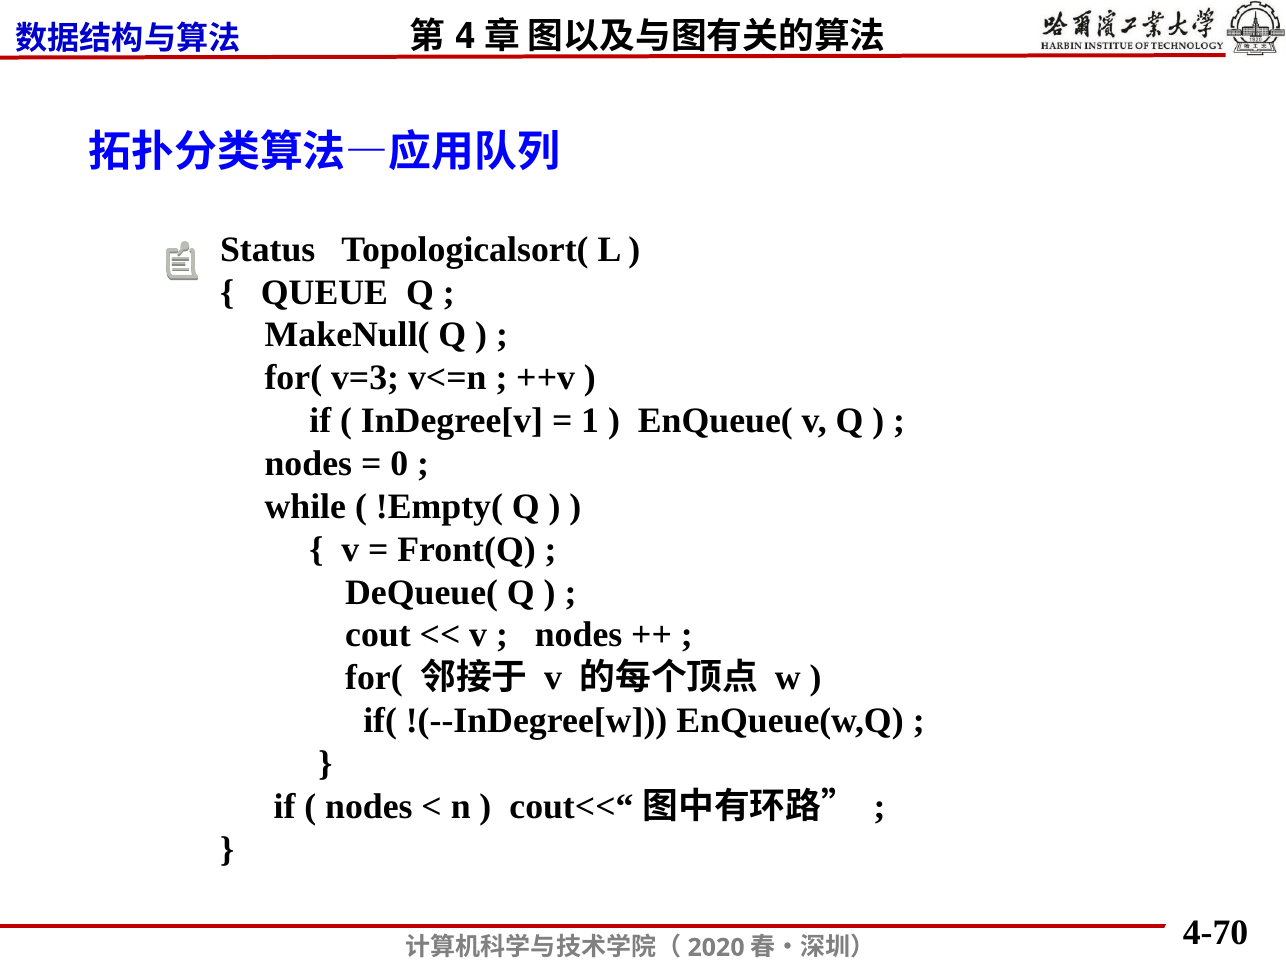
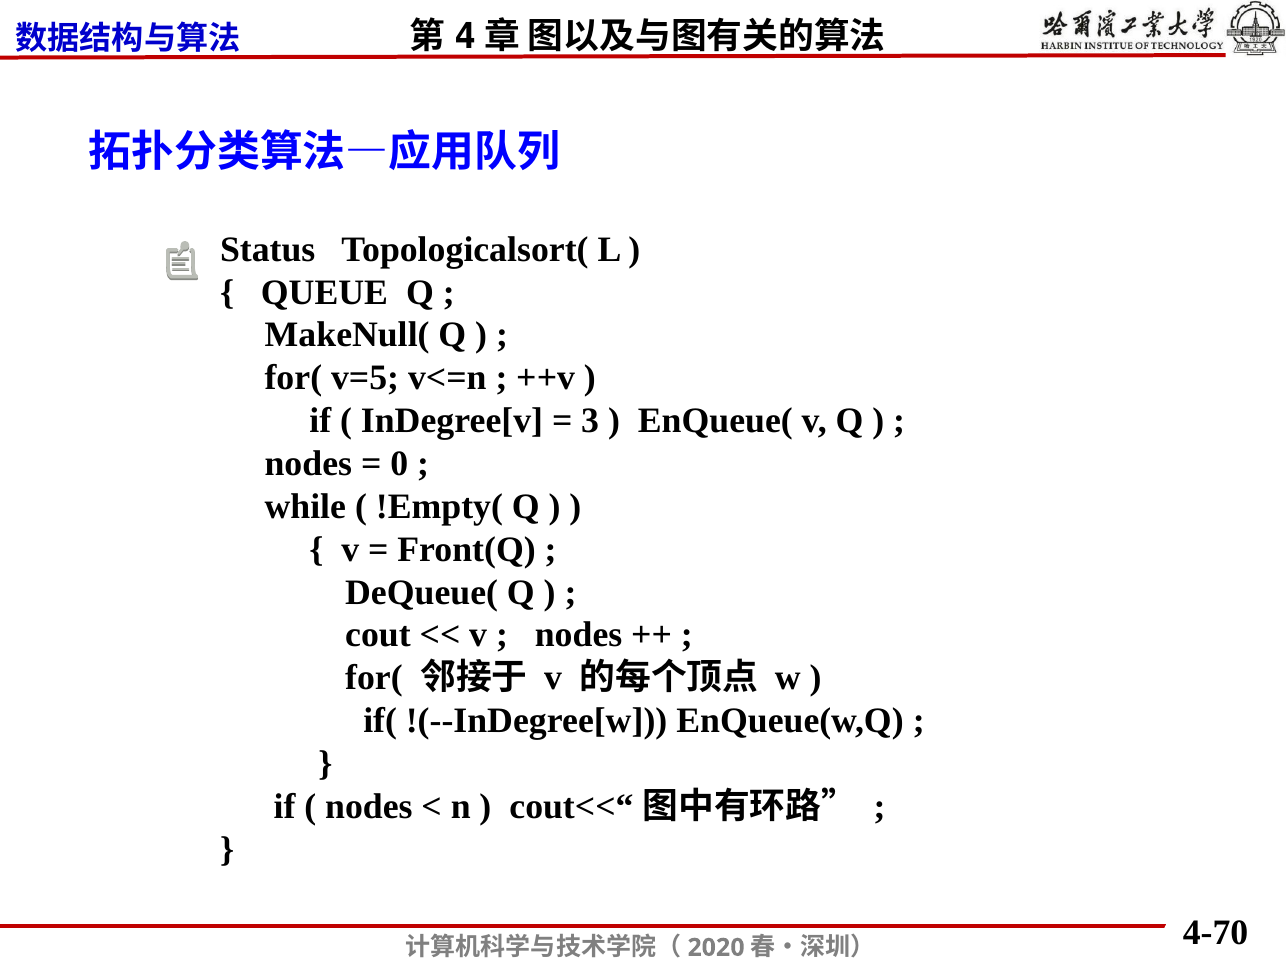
v=3: v=3 -> v=5
1: 1 -> 3
